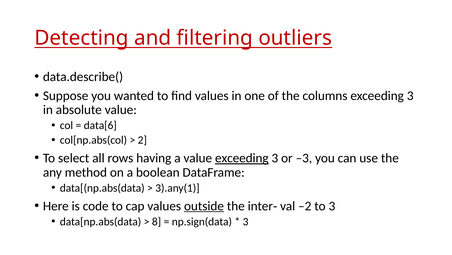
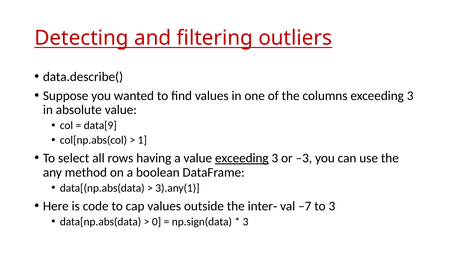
data[6: data[6 -> data[9
2: 2 -> 1
outside underline: present -> none
–2: –2 -> –7
8: 8 -> 0
